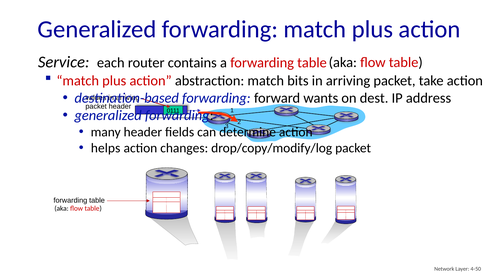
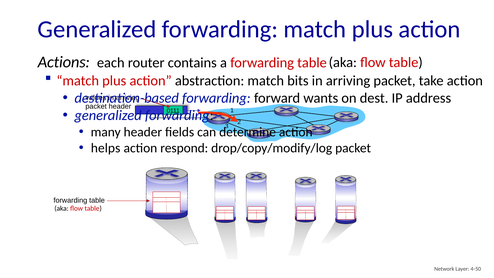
Service: Service -> Actions
changes: changes -> respond
